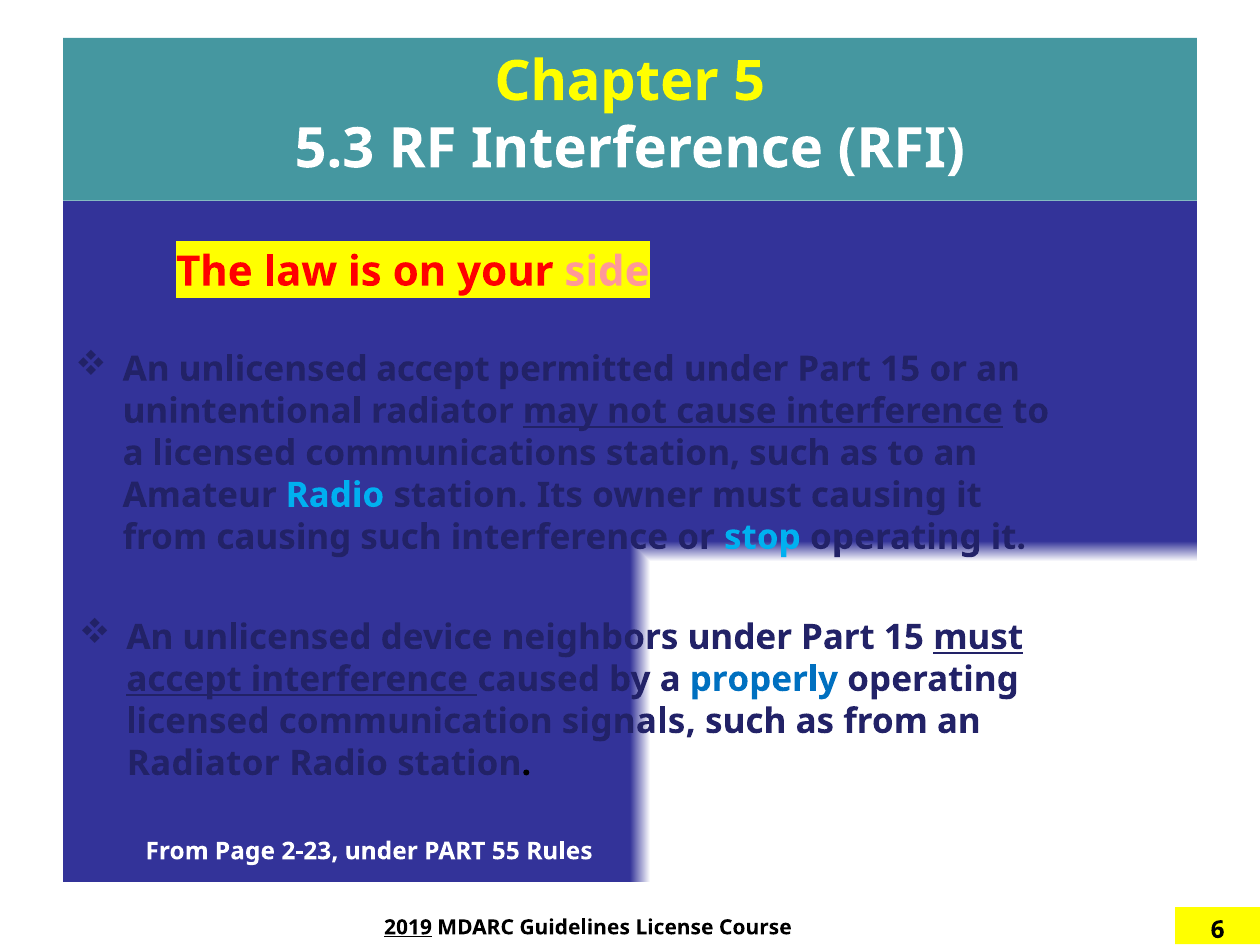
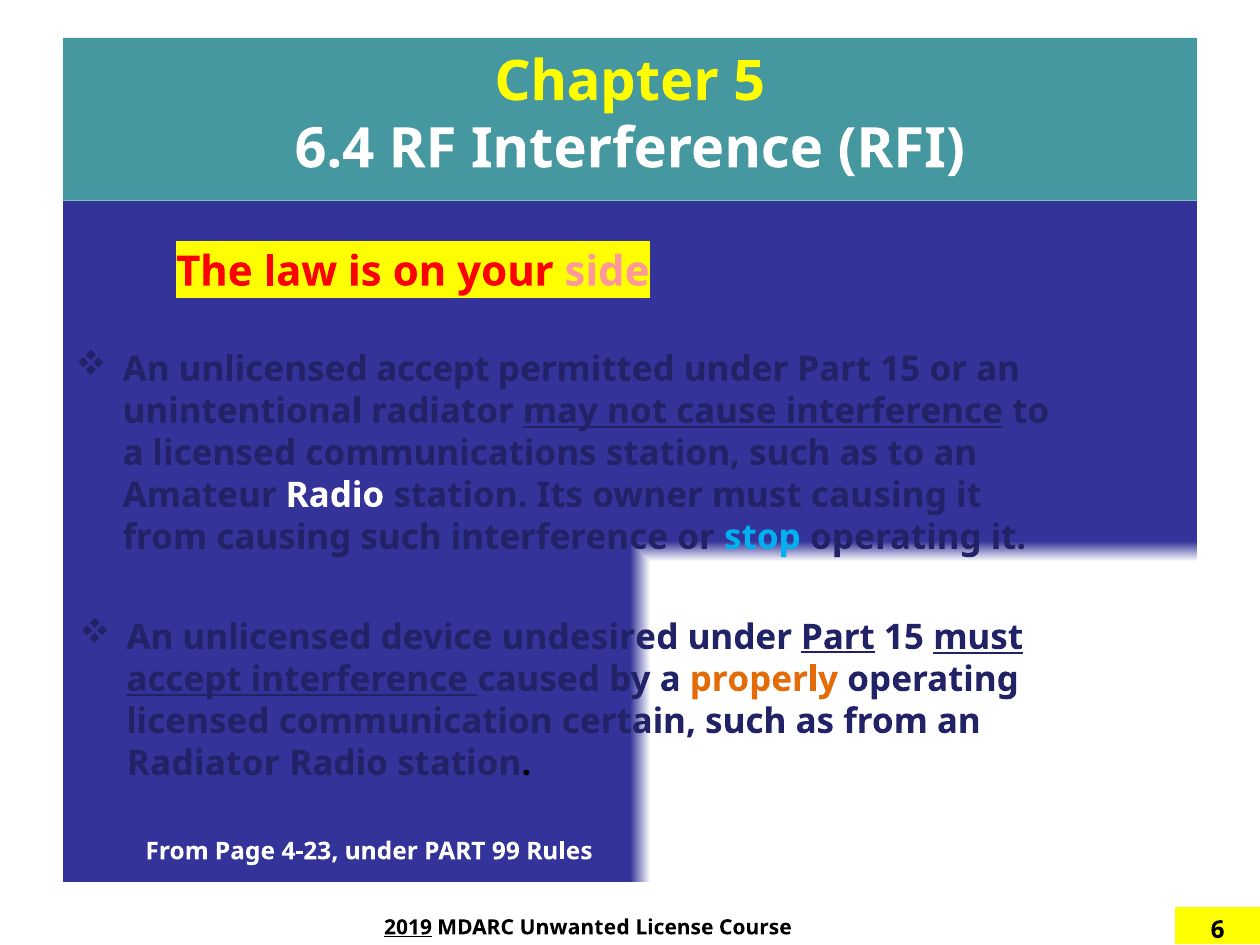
5.3: 5.3 -> 6.4
Radio at (335, 495) colour: light blue -> white
neighbors: neighbors -> undesired
Part at (838, 637) underline: none -> present
properly colour: blue -> orange
signals: signals -> certain
2-23: 2-23 -> 4-23
55: 55 -> 99
Guidelines: Guidelines -> Unwanted
